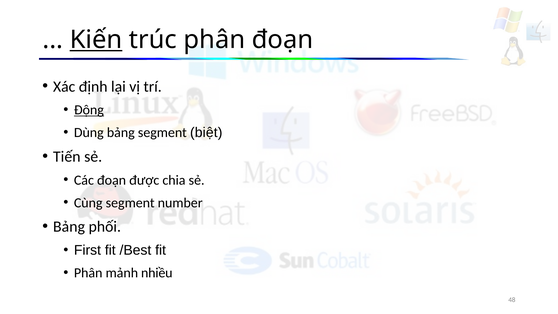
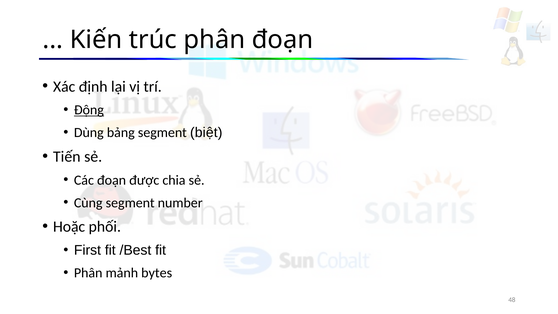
Kiến underline: present -> none
Bảng at (69, 227): Bảng -> Hoặc
nhiều: nhiều -> bytes
